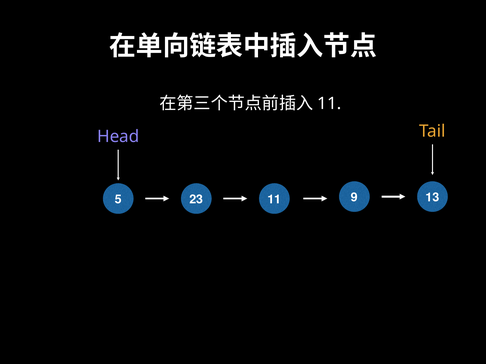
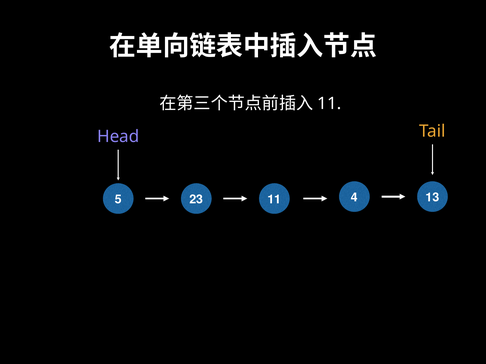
9: 9 -> 4
